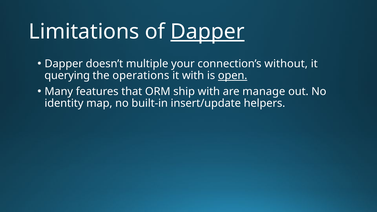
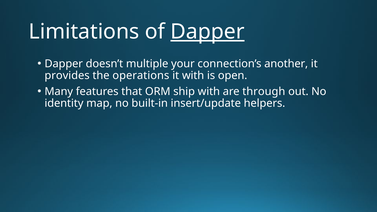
without: without -> another
querying: querying -> provides
open underline: present -> none
manage: manage -> through
